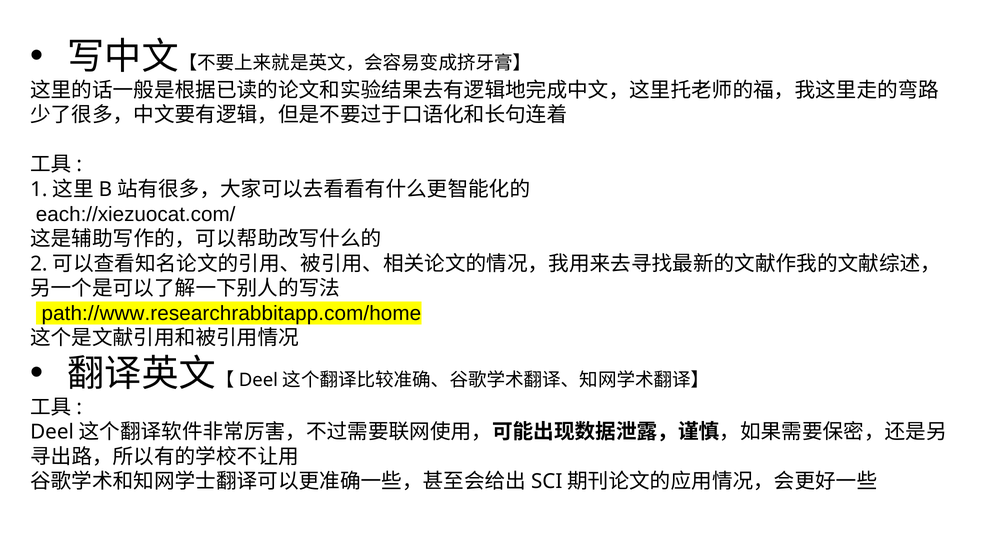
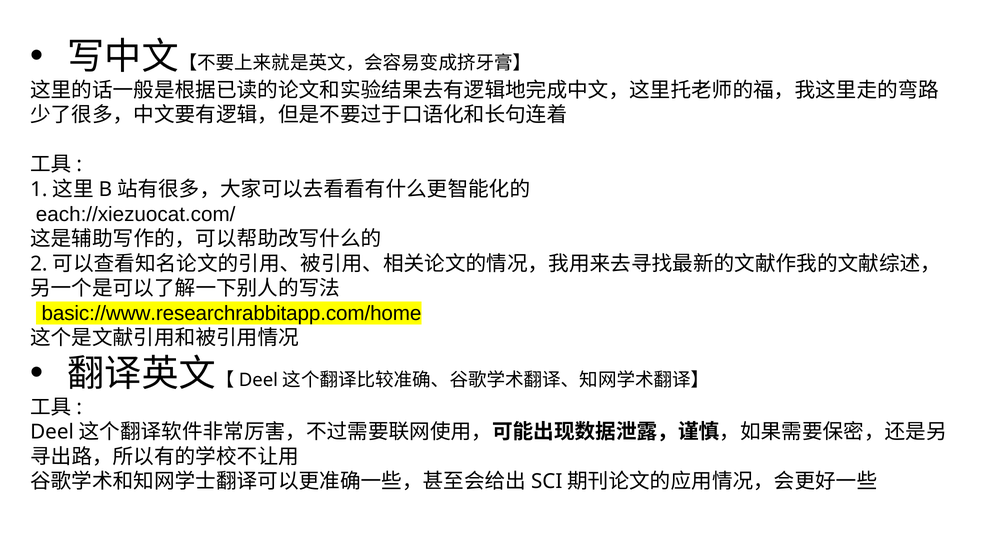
path://www.researchrabbitapp.com/home: path://www.researchrabbitapp.com/home -> basic://www.researchrabbitapp.com/home
